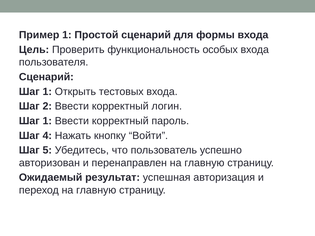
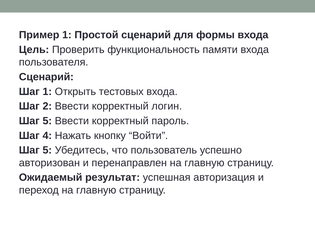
особых: особых -> памяти
1 at (47, 121): 1 -> 5
